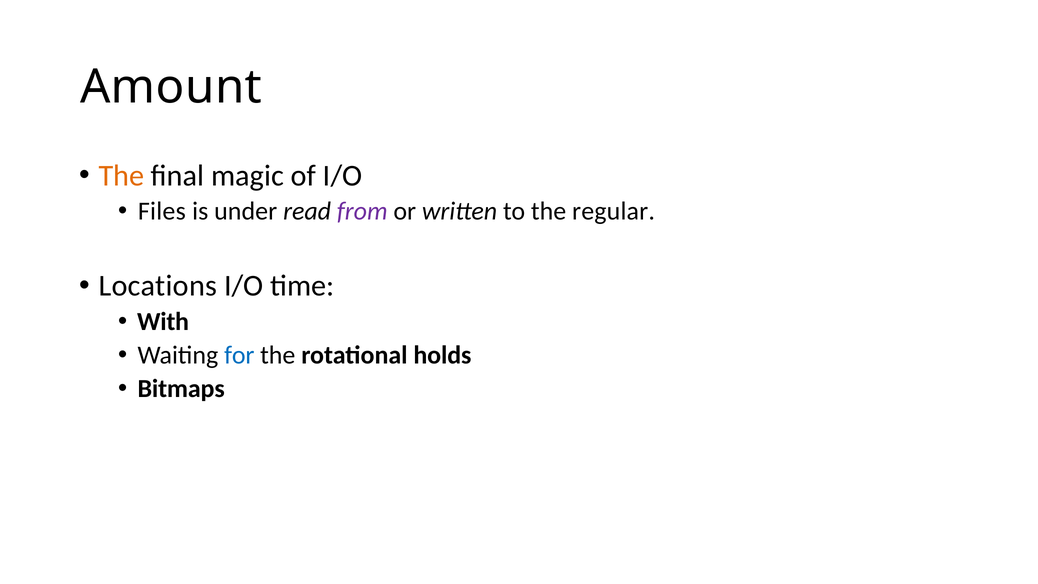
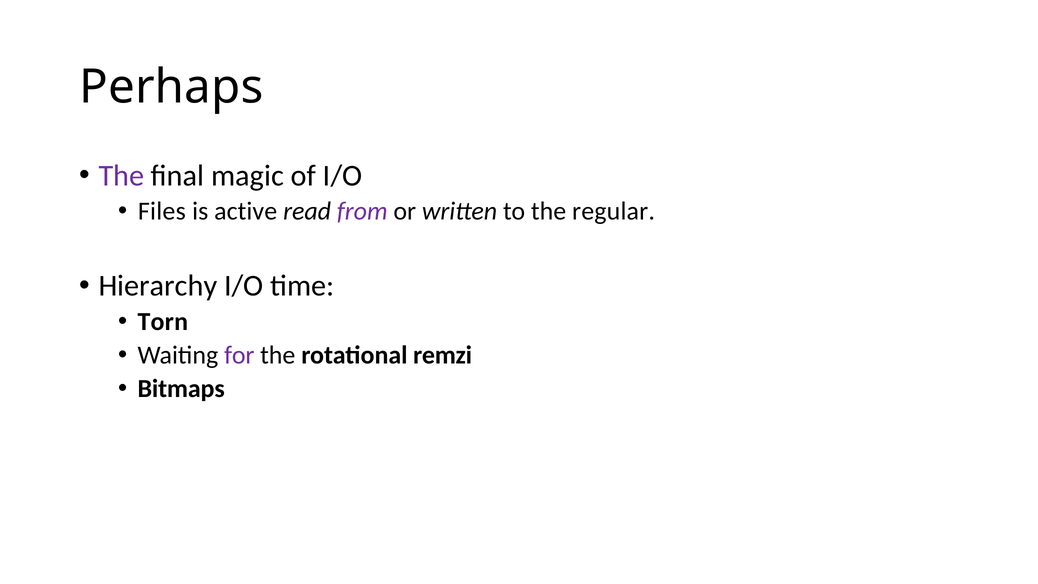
Amount: Amount -> Perhaps
The at (121, 175) colour: orange -> purple
under: under -> active
Locations: Locations -> Hierarchy
With: With -> Torn
for colour: blue -> purple
holds: holds -> remzi
